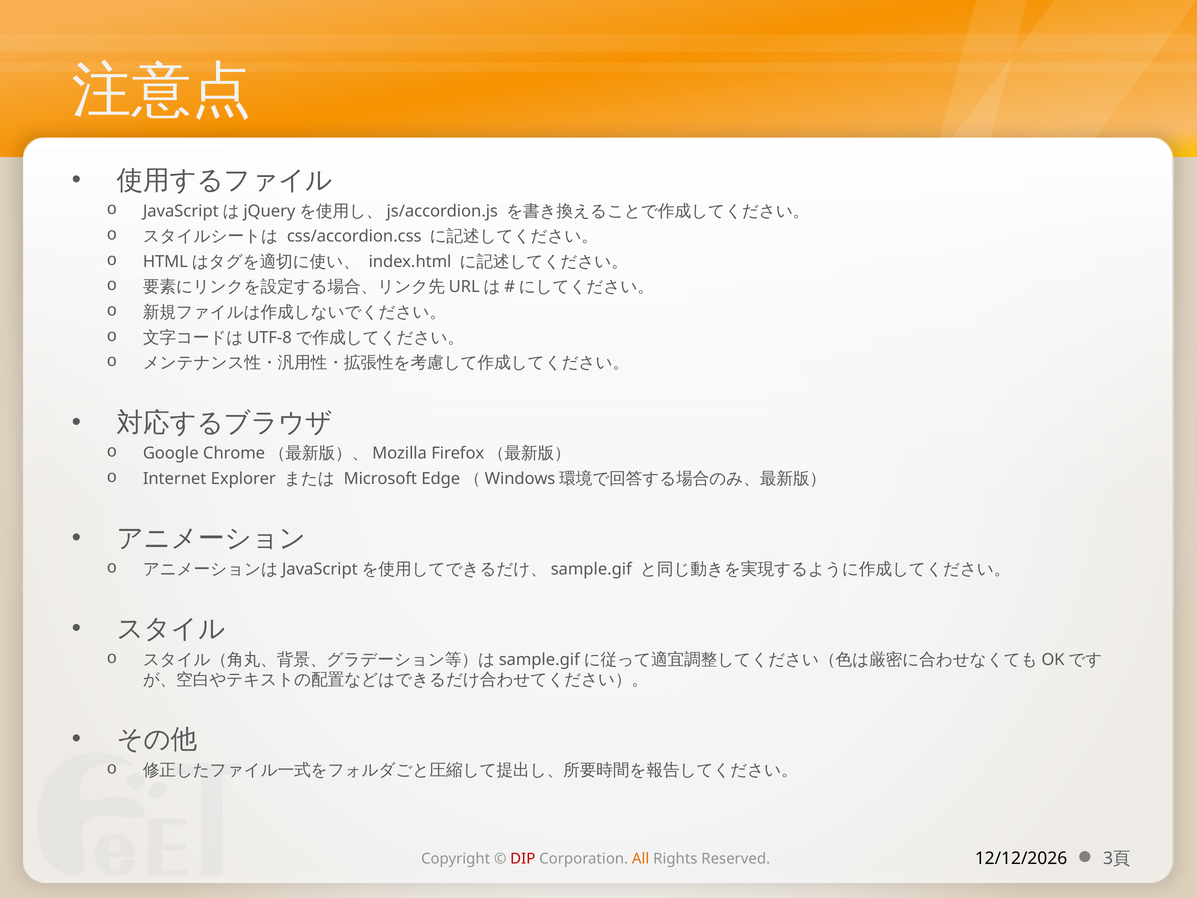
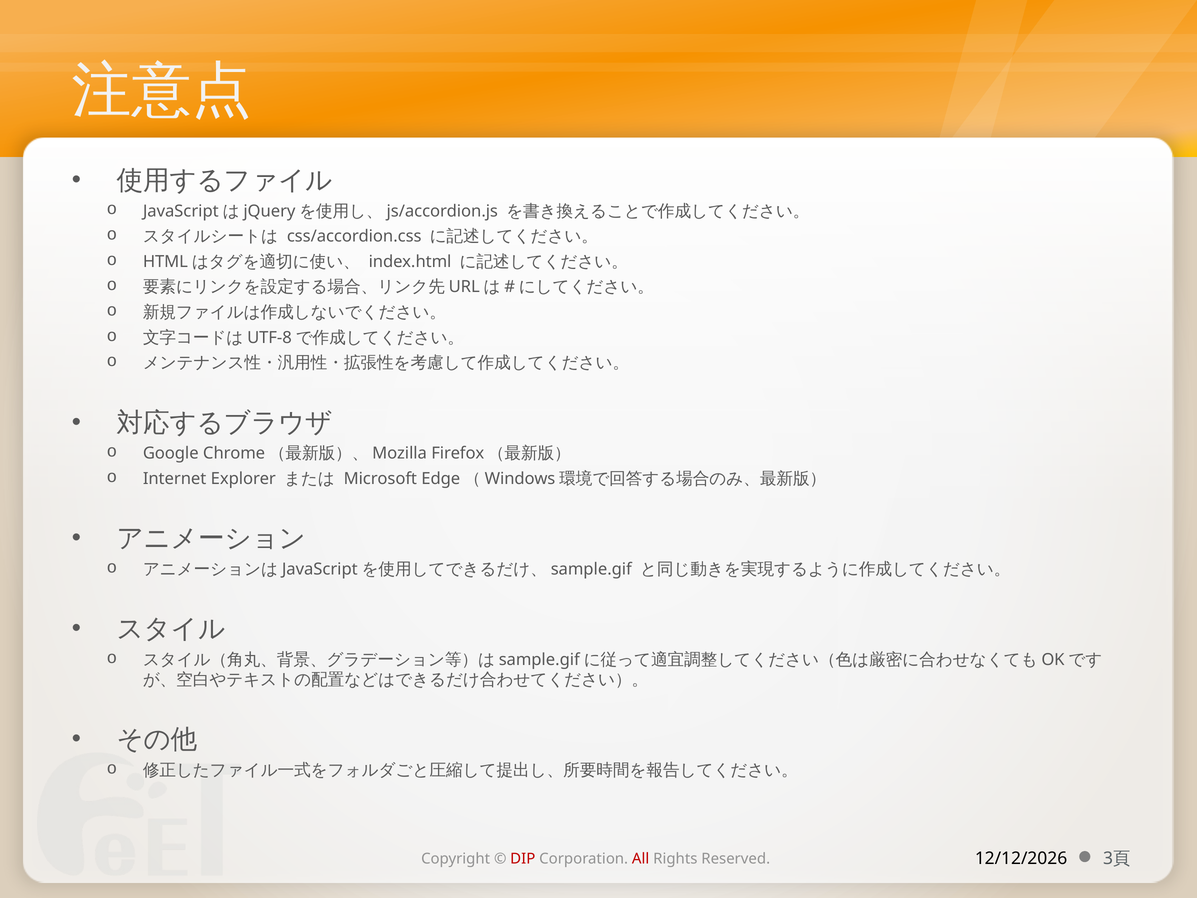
All colour: orange -> red
